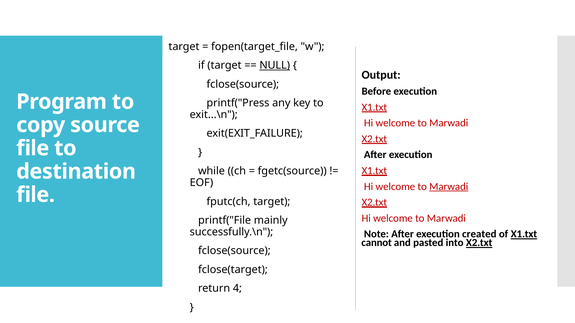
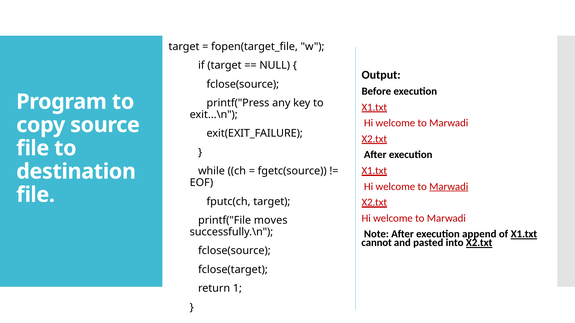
NULL underline: present -> none
mainly: mainly -> moves
created: created -> append
4: 4 -> 1
